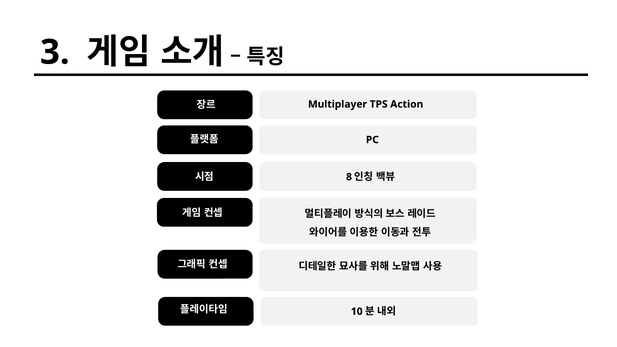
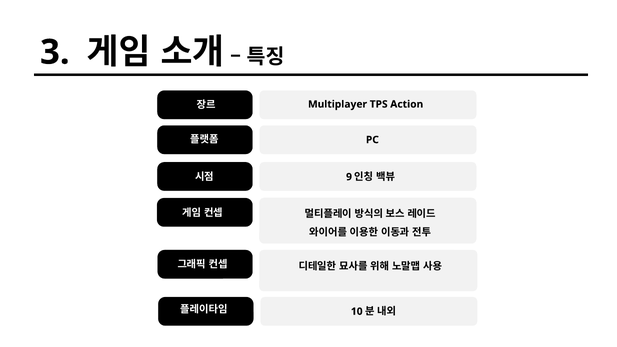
8: 8 -> 9
